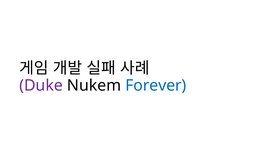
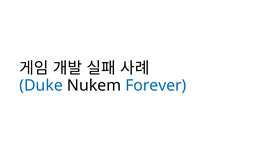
Duke colour: purple -> blue
